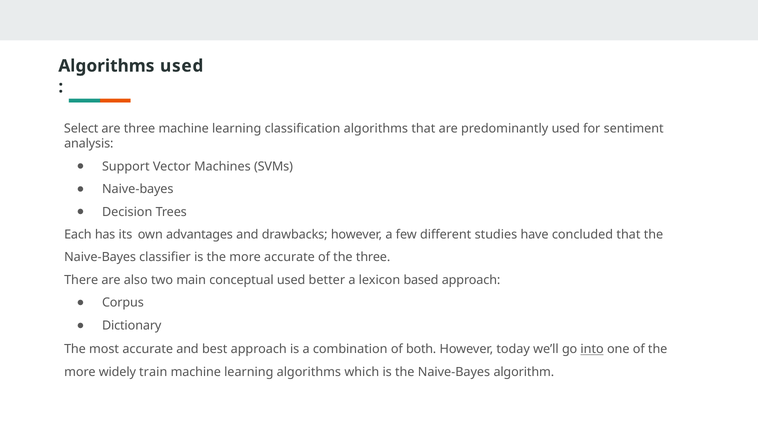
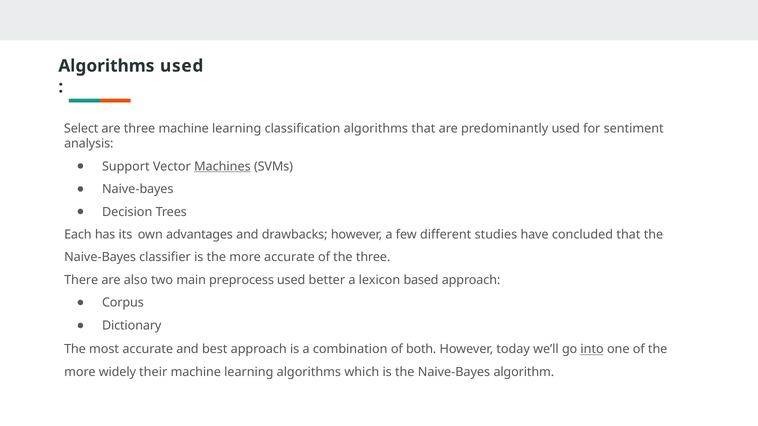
Machines underline: none -> present
conceptual: conceptual -> preprocess
train: train -> their
